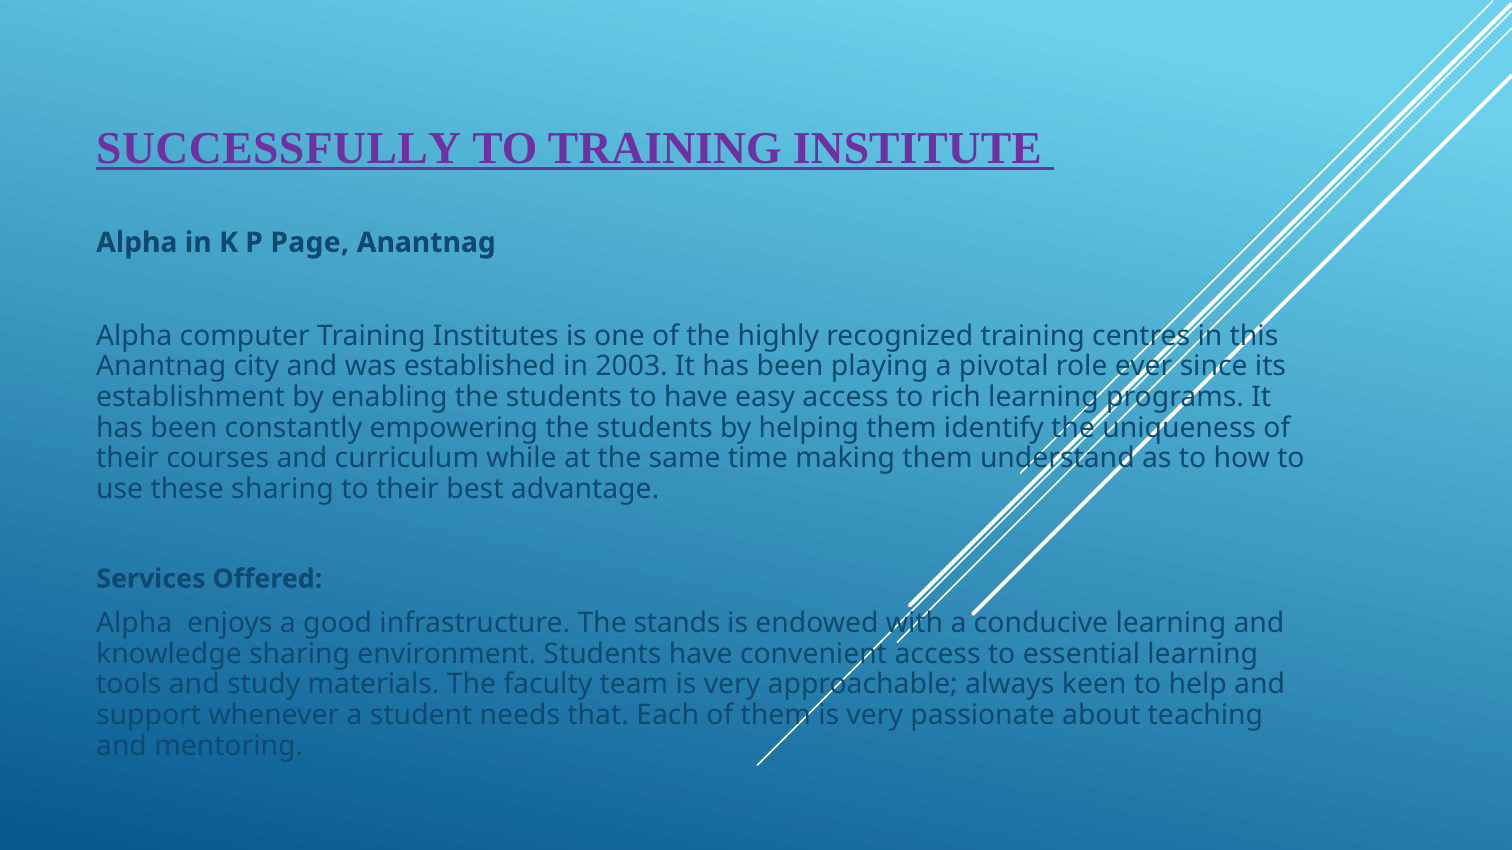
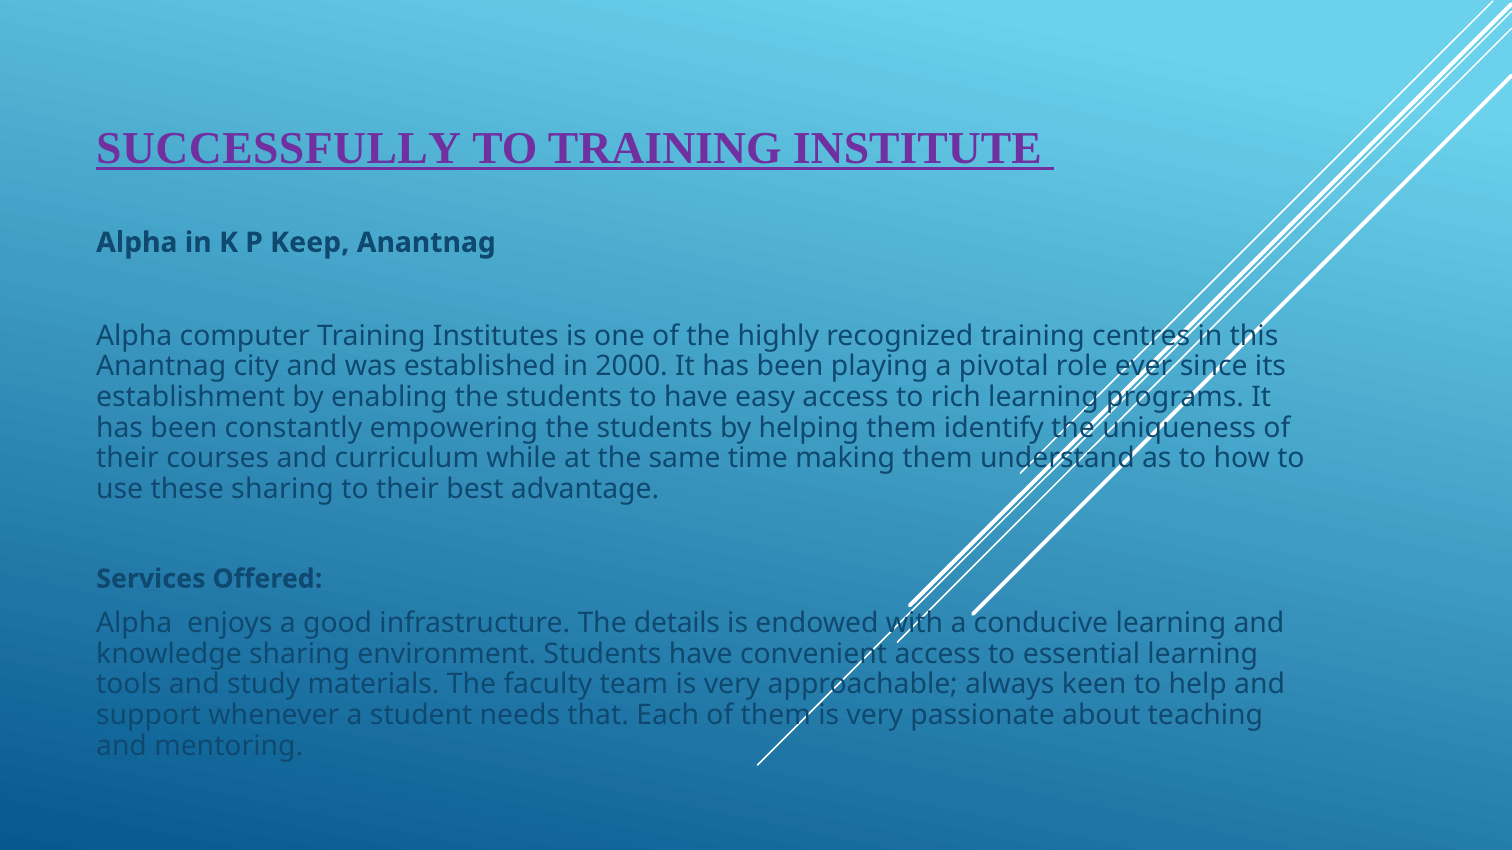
Page: Page -> Keep
2003: 2003 -> 2000
stands: stands -> details
